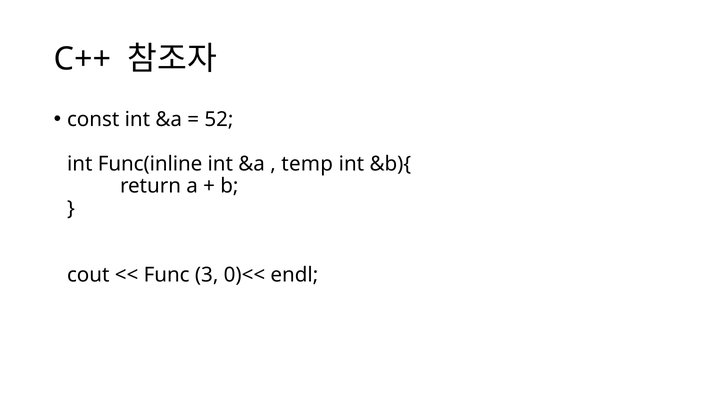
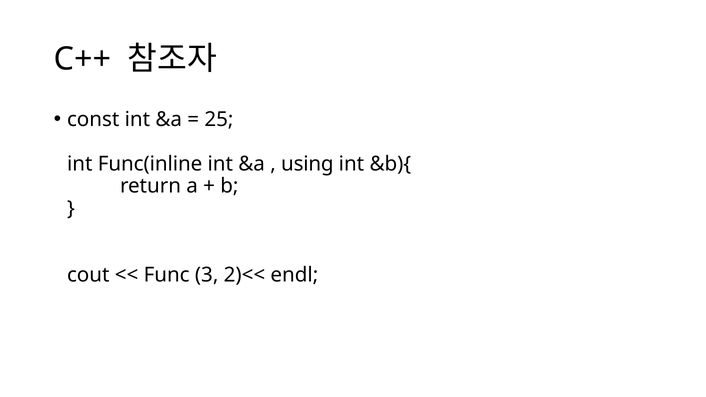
52: 52 -> 25
temp: temp -> using
0)<<: 0)<< -> 2)<<
